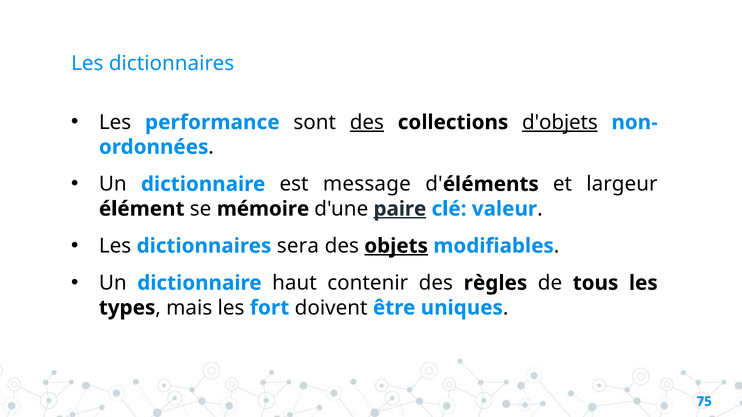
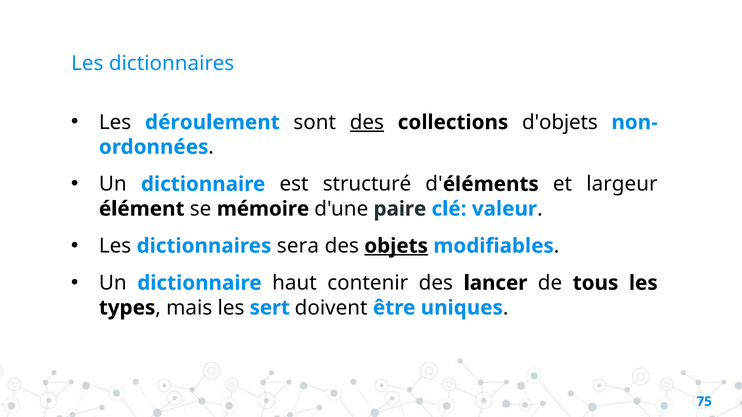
performance: performance -> déroulement
d'objets underline: present -> none
message: message -> structuré
paire underline: present -> none
règles: règles -> lancer
fort: fort -> sert
